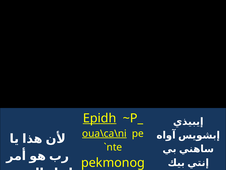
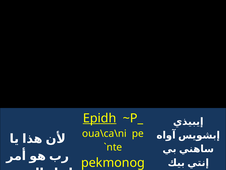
oua\ca\ni underline: present -> none
